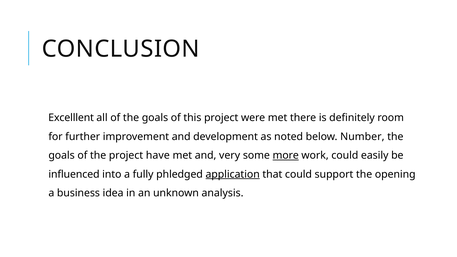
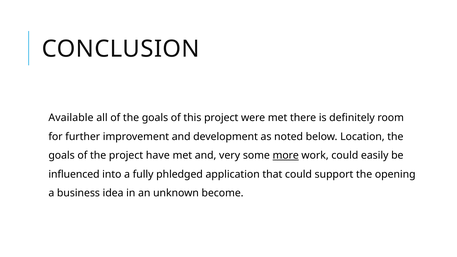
Excelllent: Excelllent -> Available
Number: Number -> Location
application underline: present -> none
analysis: analysis -> become
